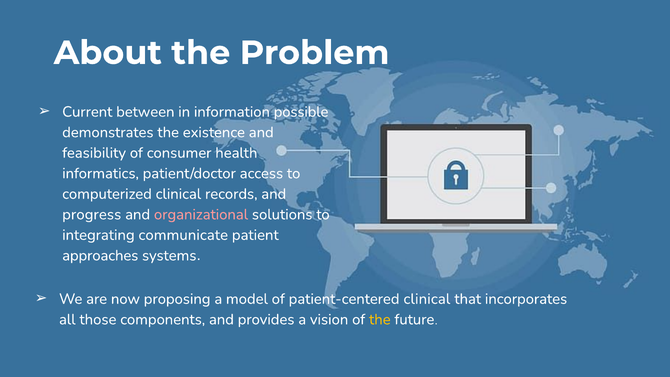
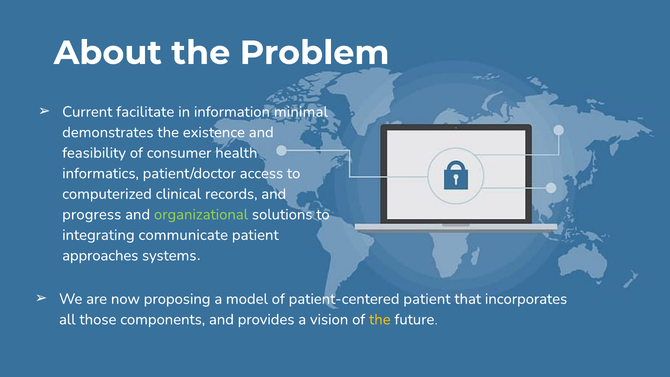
between: between -> facilitate
possible: possible -> minimal
organizational colour: pink -> light green
patient-centered clinical: clinical -> patient
